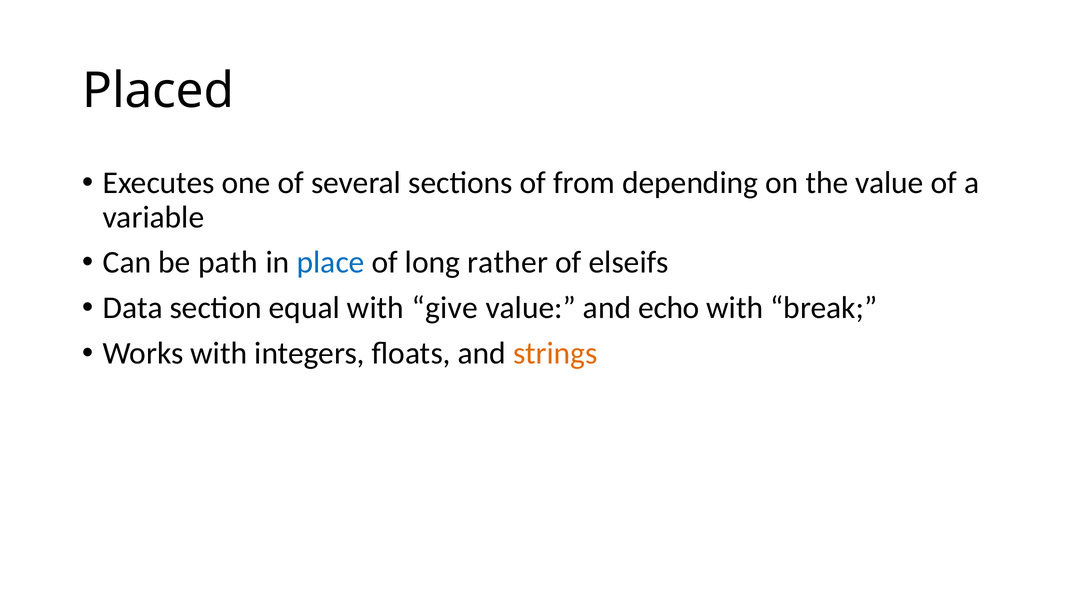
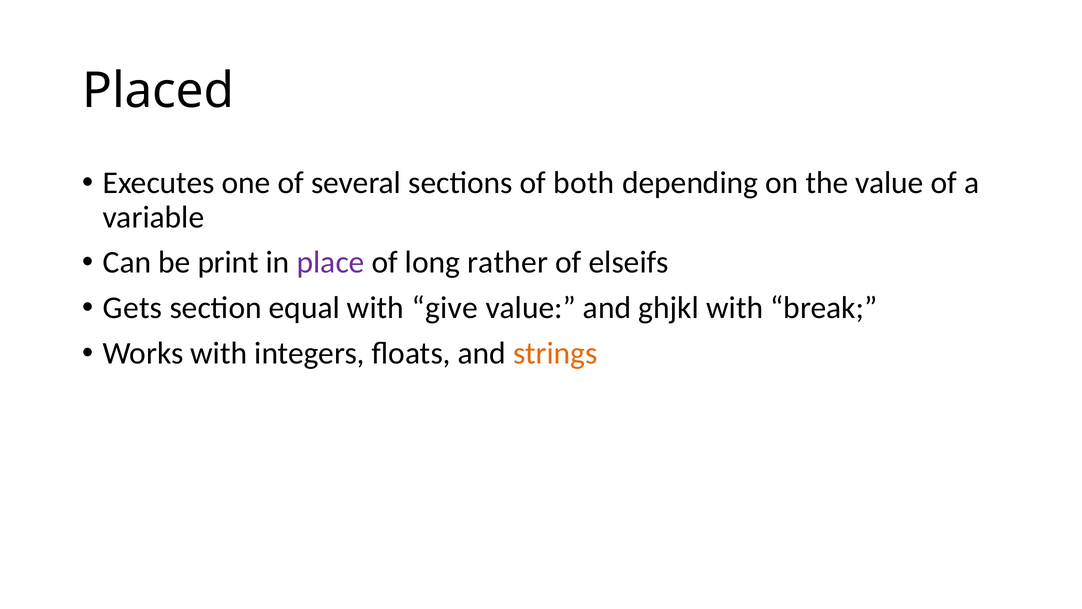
from: from -> both
path: path -> print
place colour: blue -> purple
Data: Data -> Gets
echo: echo -> ghjkl
